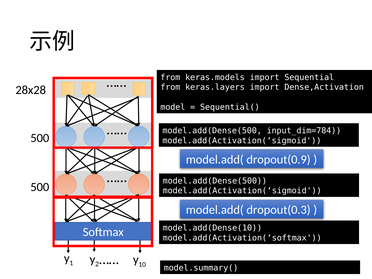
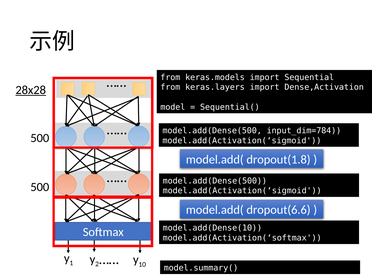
28x28 underline: none -> present
dropout(0.9: dropout(0.9 -> dropout(1.8
dropout(0.3: dropout(0.3 -> dropout(6.6
